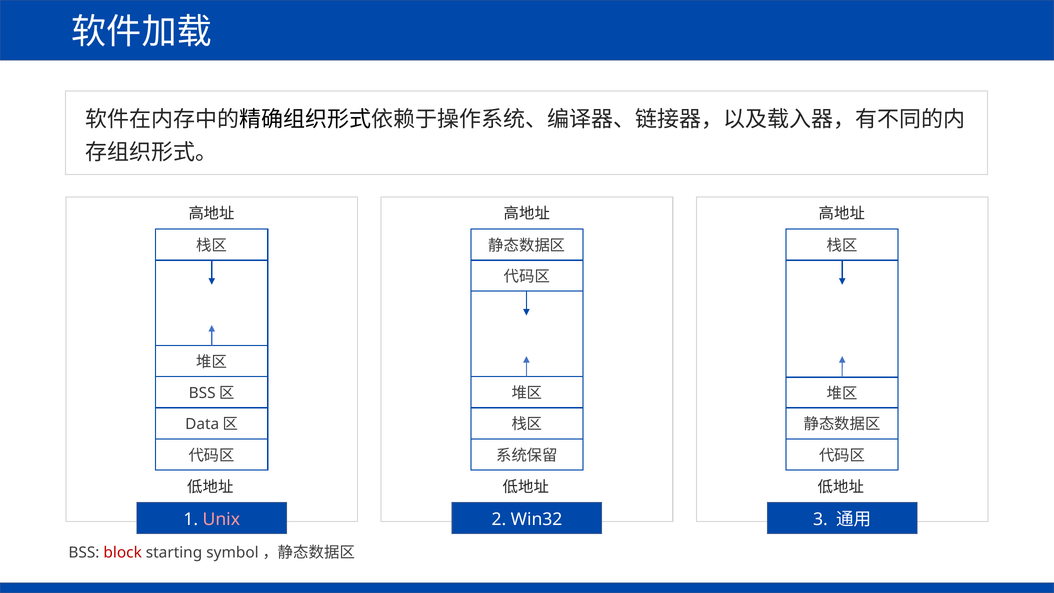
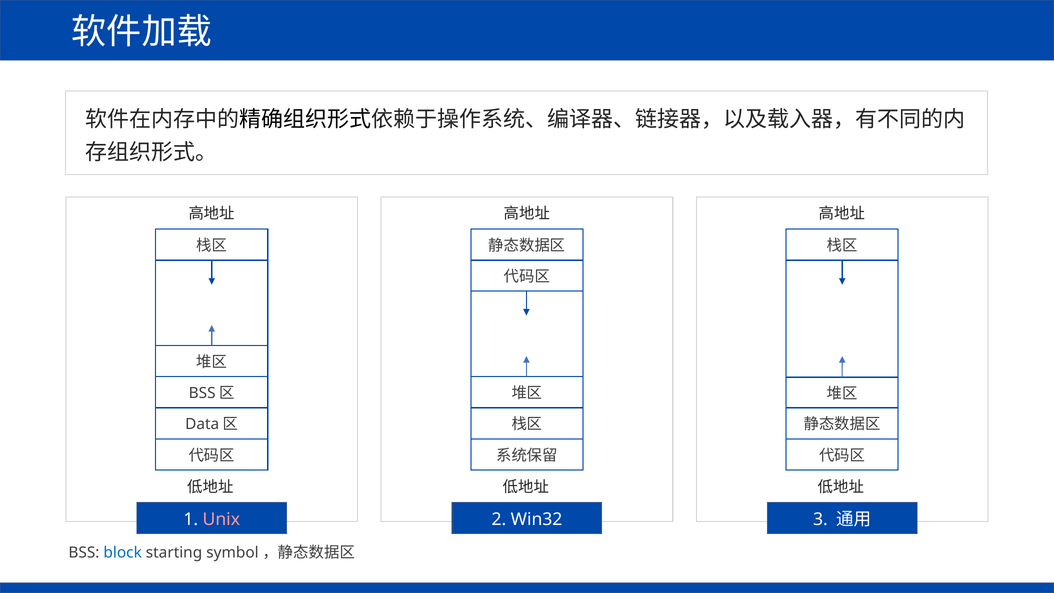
block colour: red -> blue
